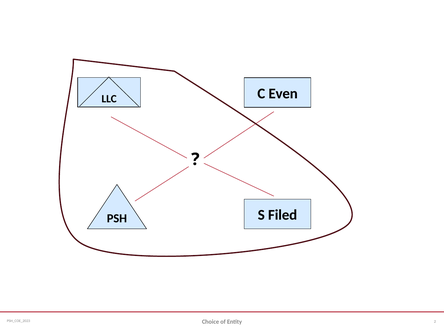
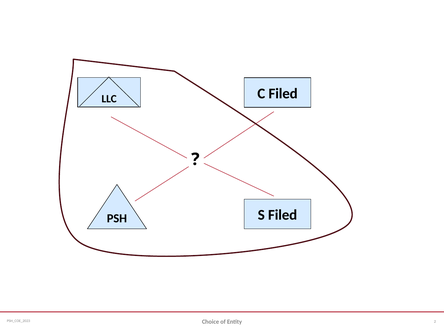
C Even: Even -> Filed
